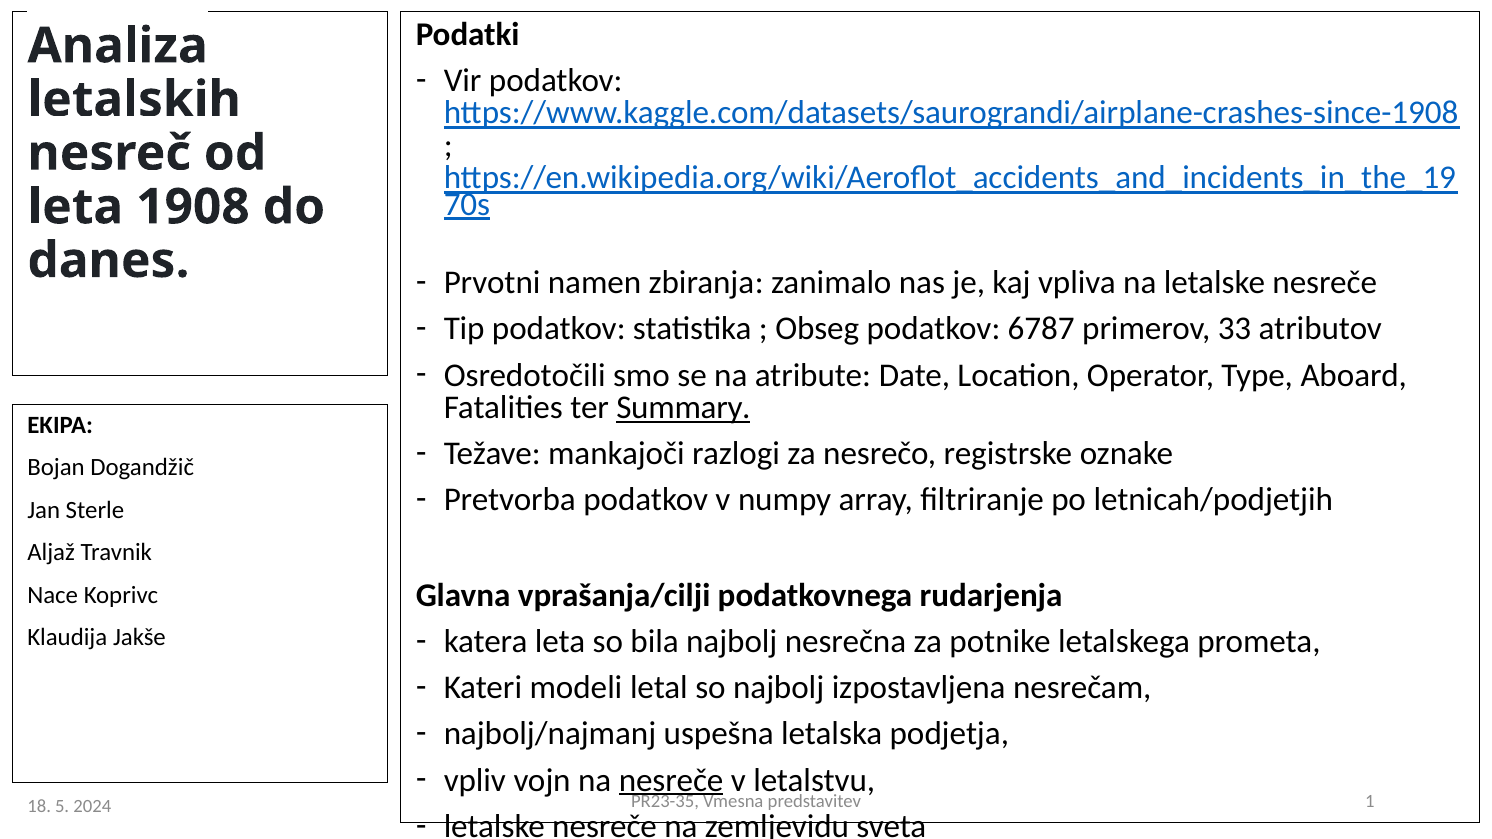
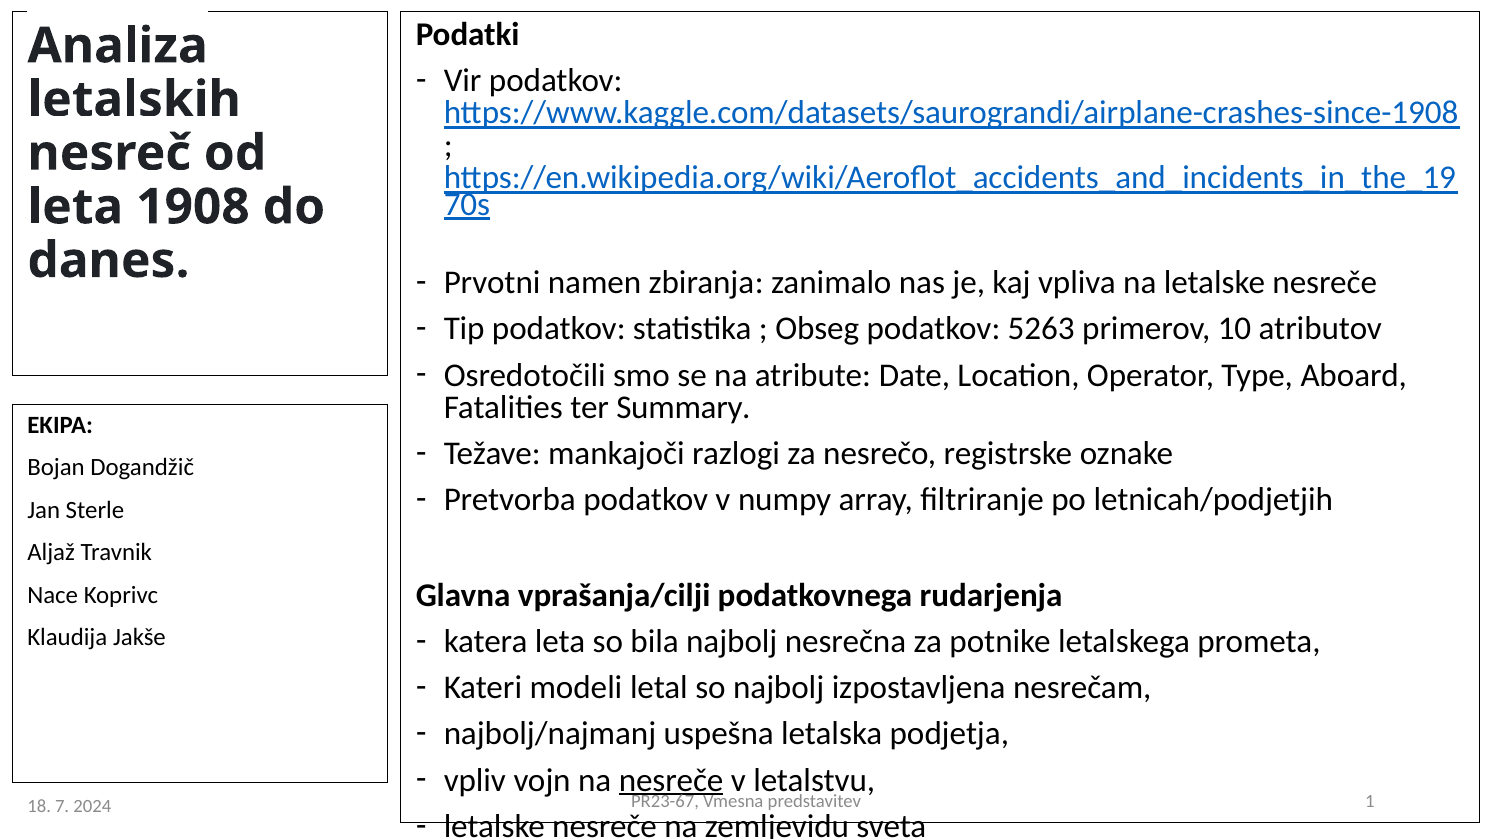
6787: 6787 -> 5263
33: 33 -> 10
Summary underline: present -> none
5: 5 -> 7
PR23-35: PR23-35 -> PR23-67
